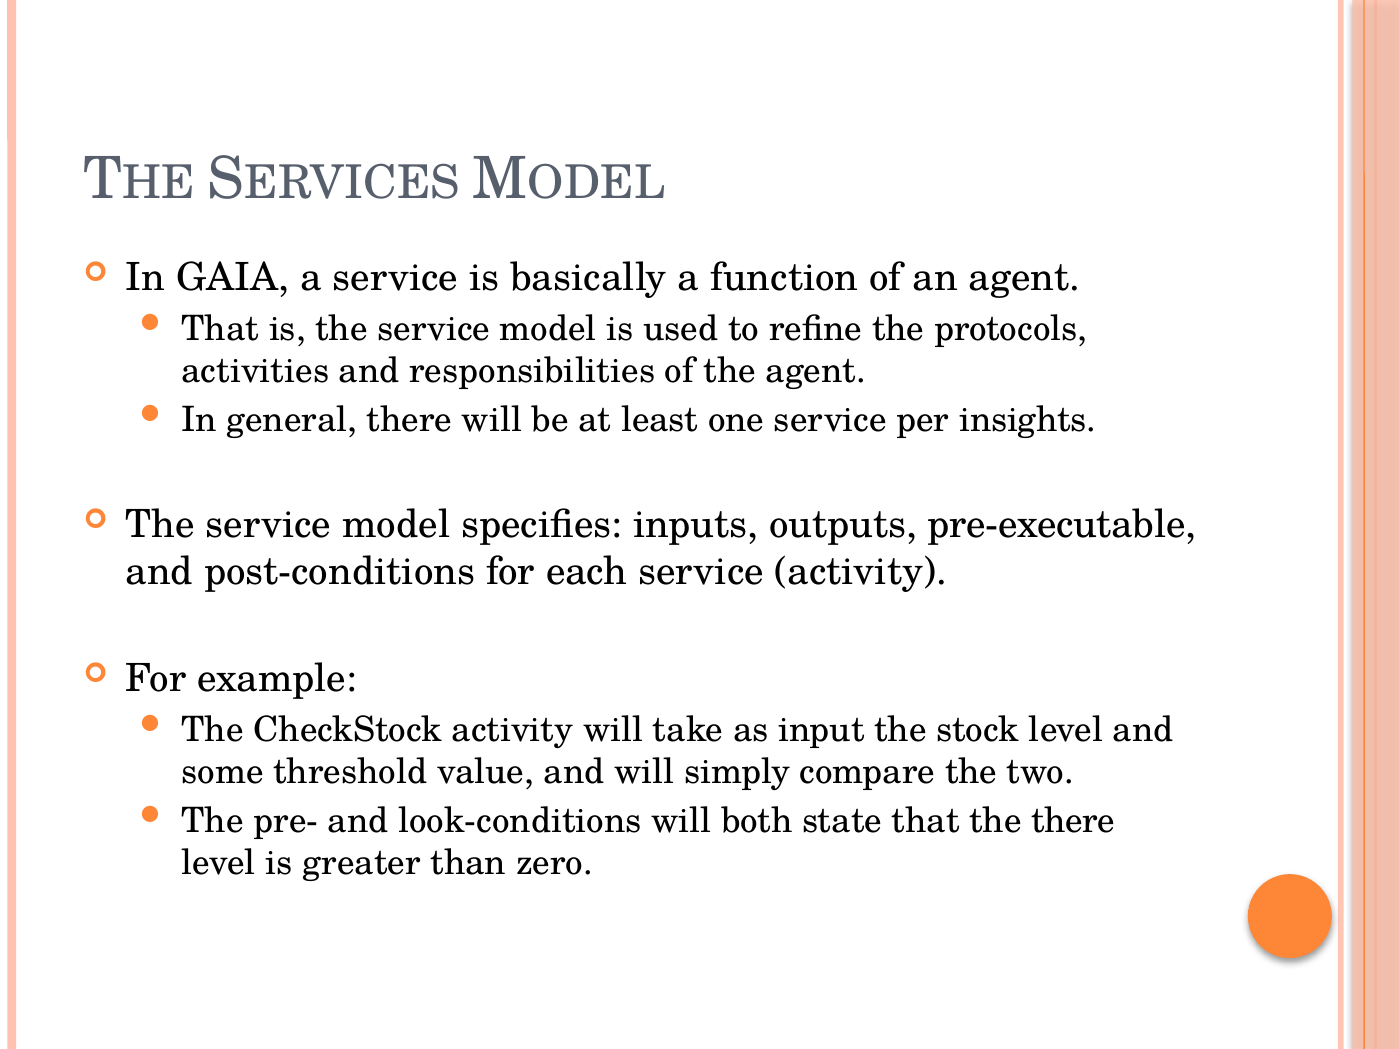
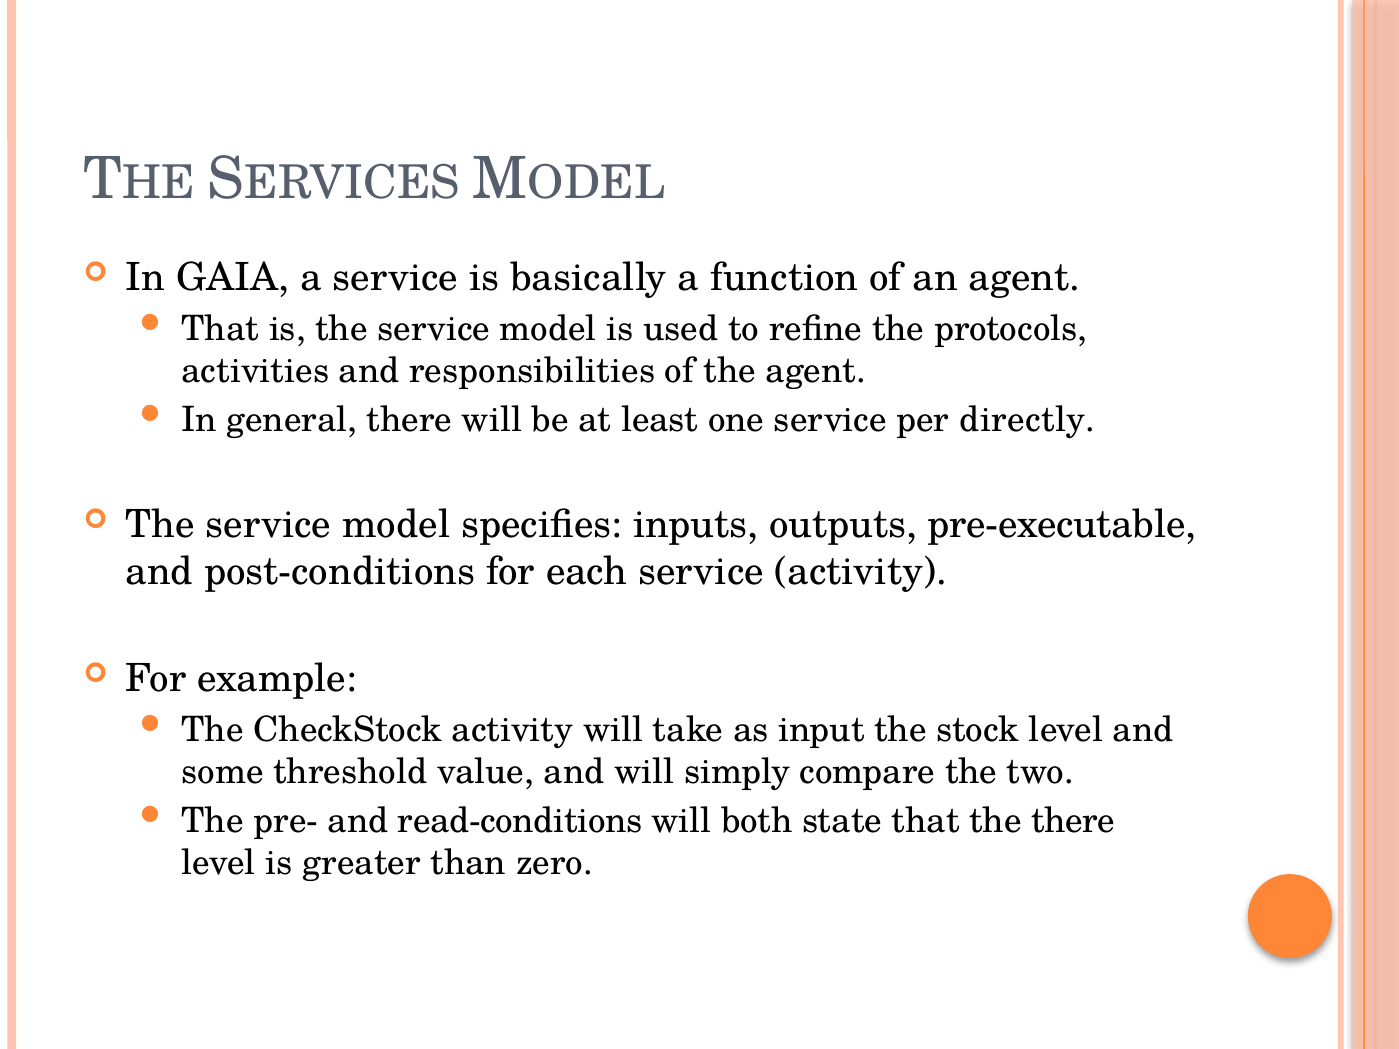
insights: insights -> directly
look-conditions: look-conditions -> read-conditions
